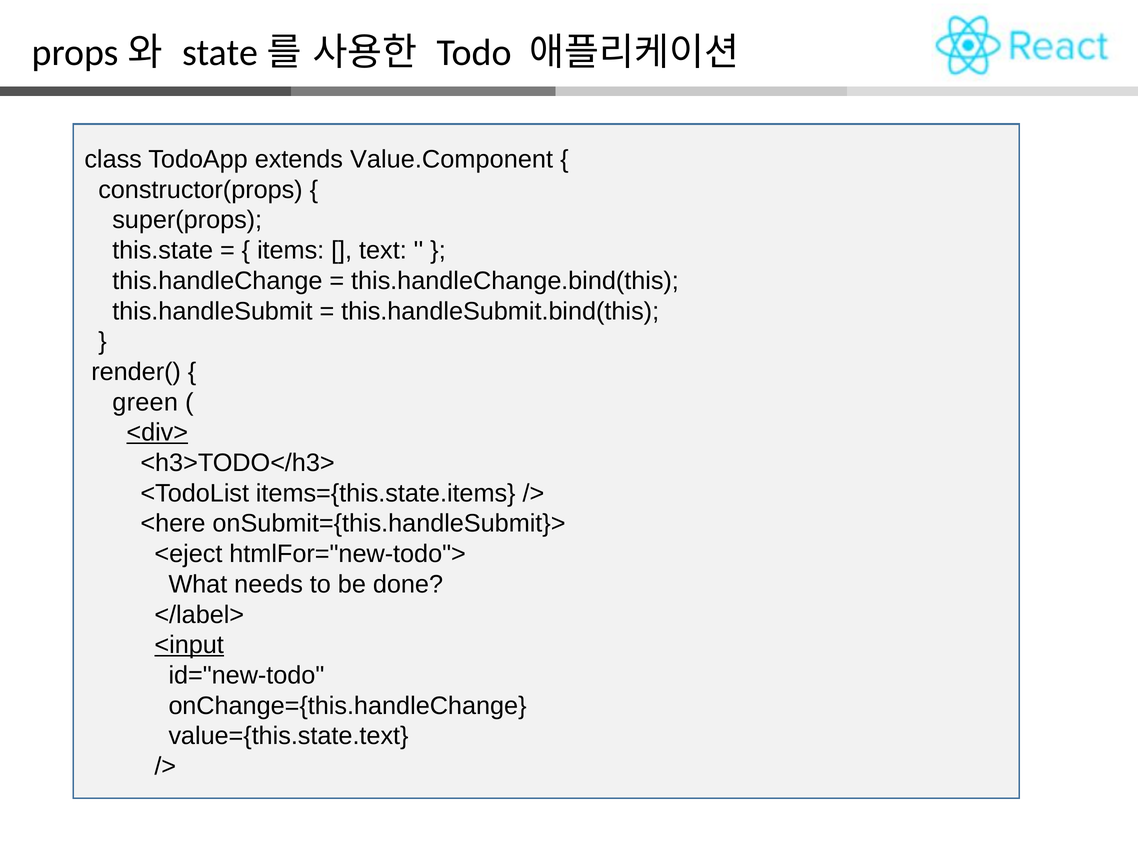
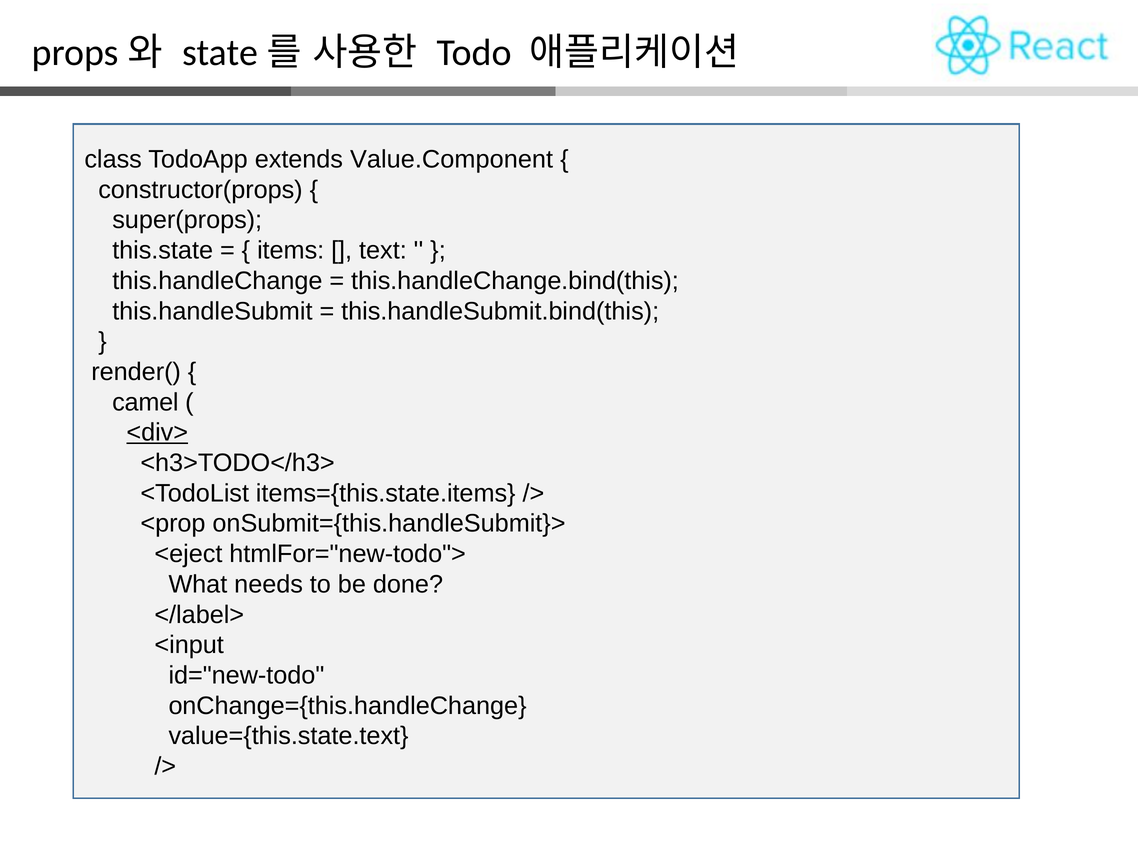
green: green -> camel
<here: <here -> <prop
<input underline: present -> none
